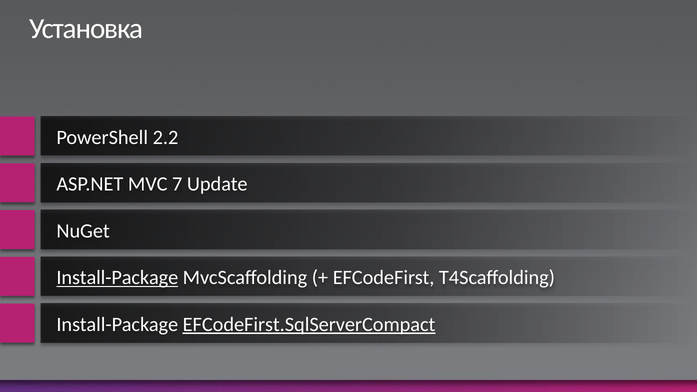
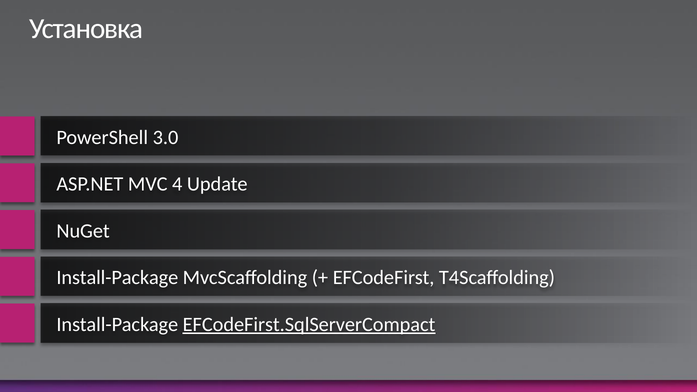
2.2: 2.2 -> 3.0
7: 7 -> 4
Install-Package at (117, 278) underline: present -> none
